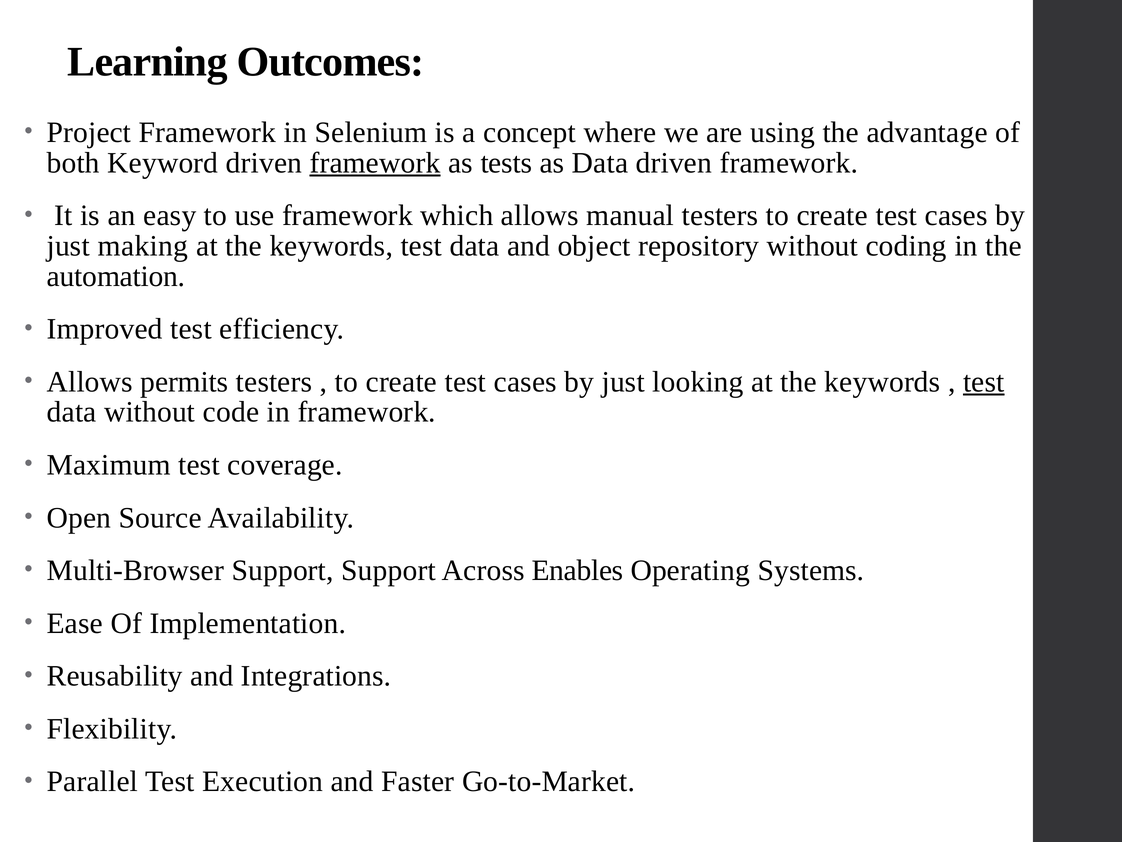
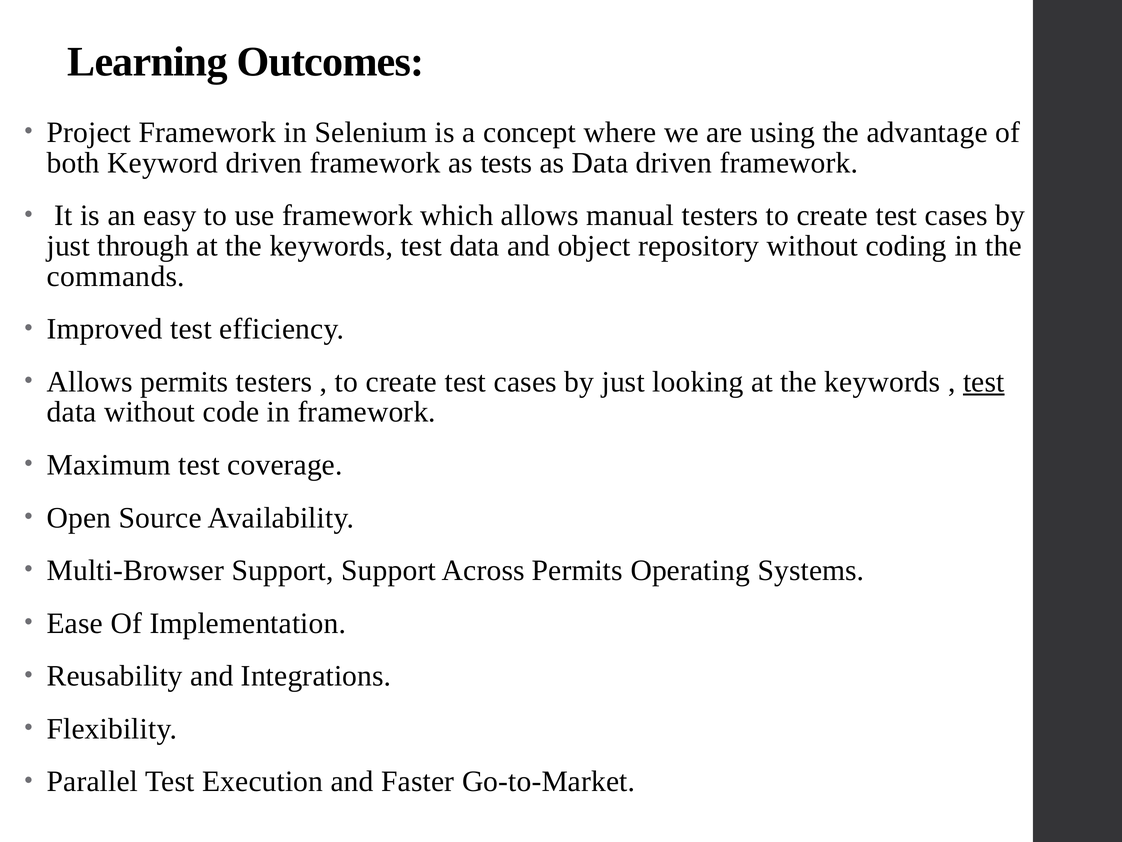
framework at (375, 163) underline: present -> none
making: making -> through
automation: automation -> commands
Across Enables: Enables -> Permits
